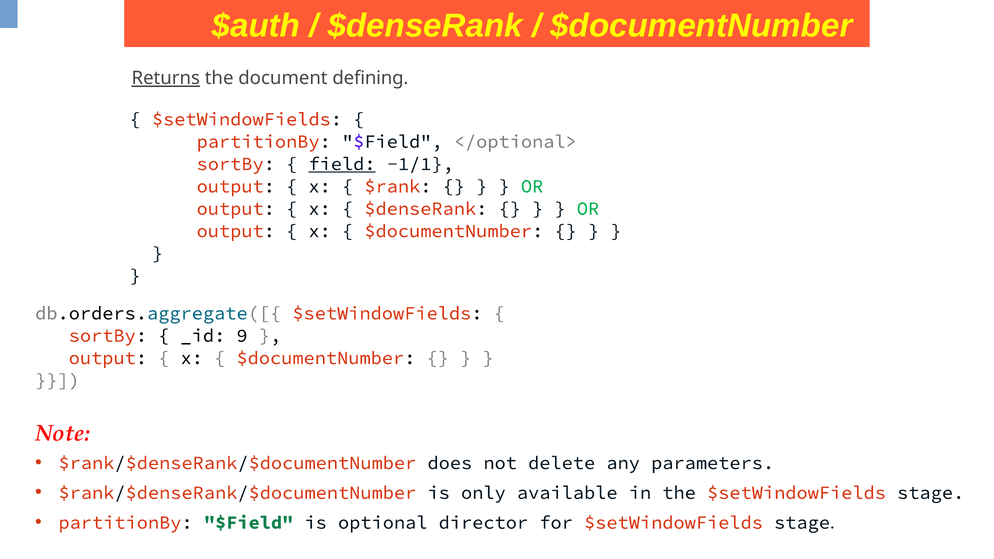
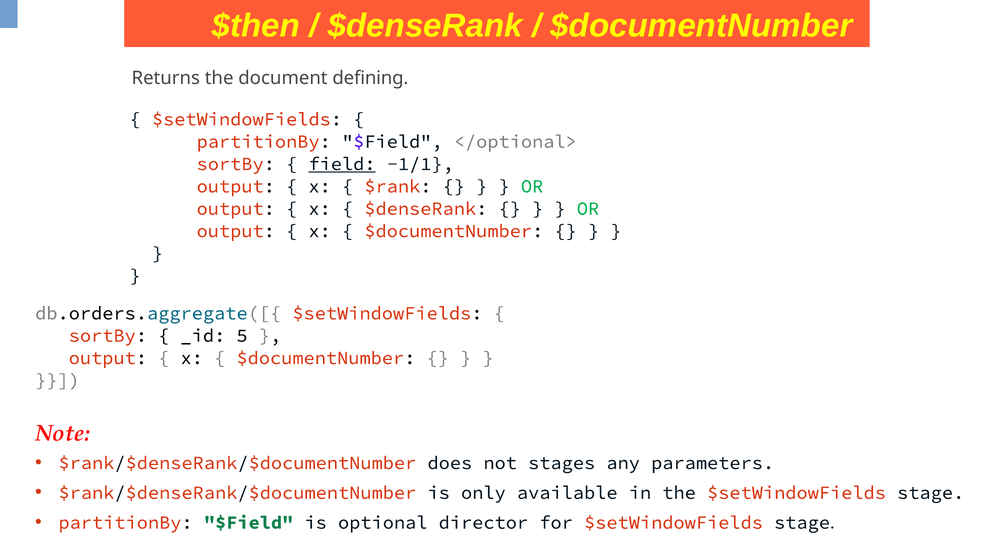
$auth: $auth -> $then
Returns underline: present -> none
9: 9 -> 5
delete: delete -> stages
